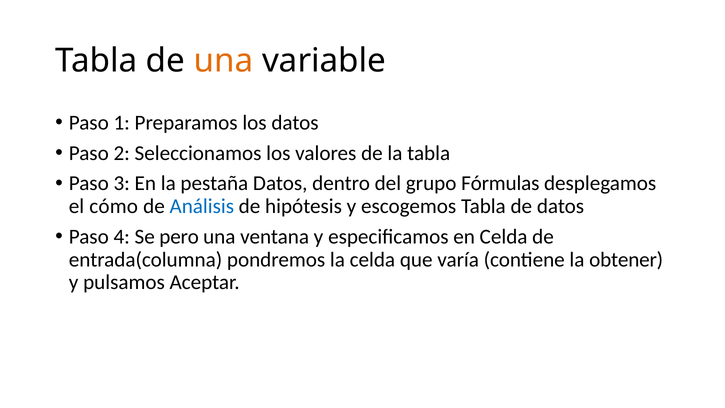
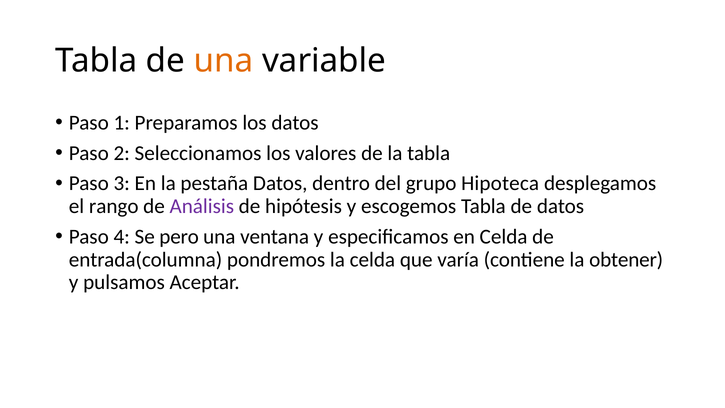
Fórmulas: Fórmulas -> Hipoteca
cómo: cómo -> rango
Análisis colour: blue -> purple
